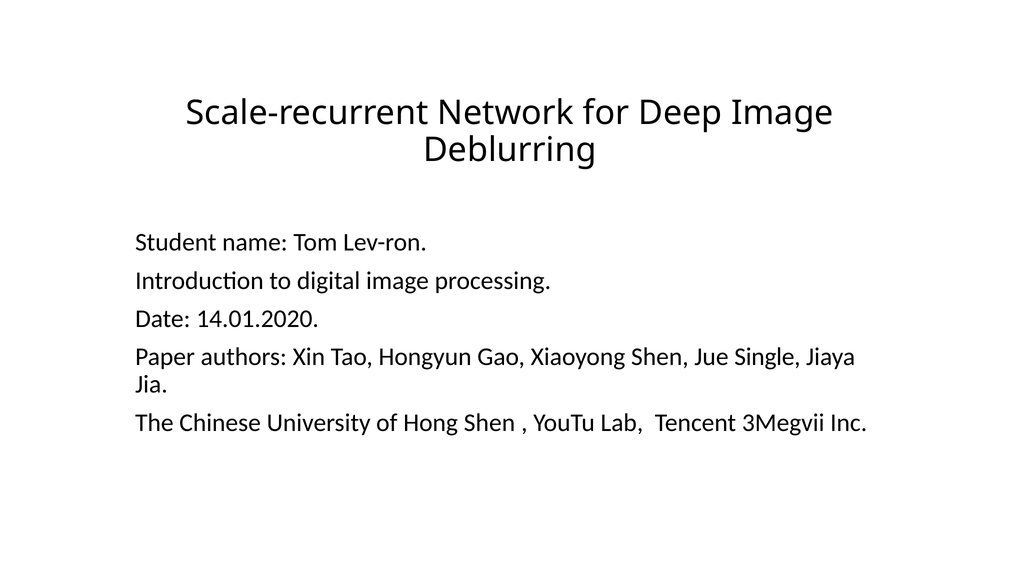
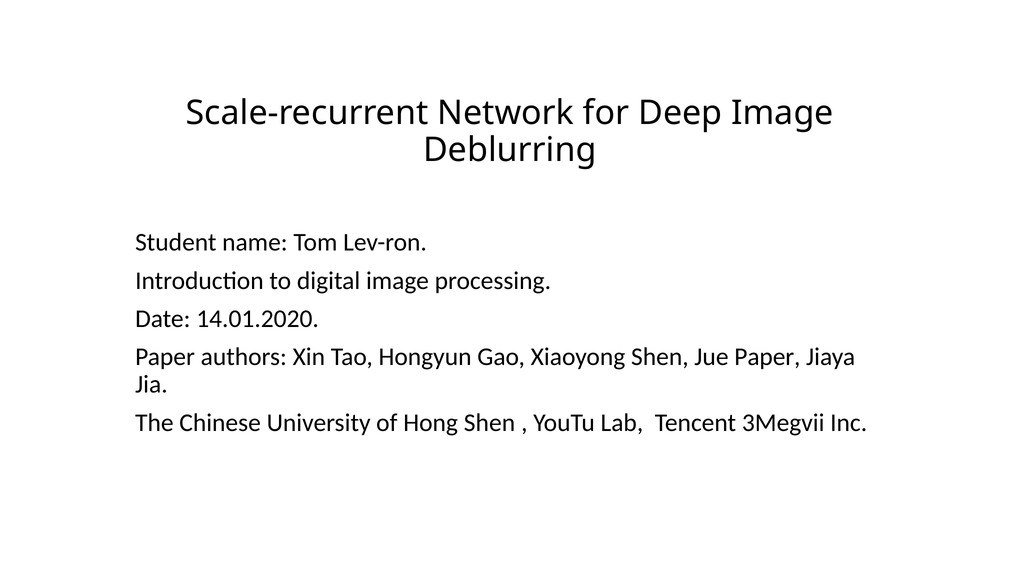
Jue Single: Single -> Paper
